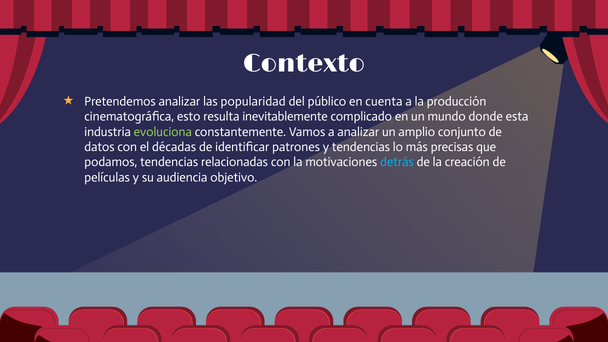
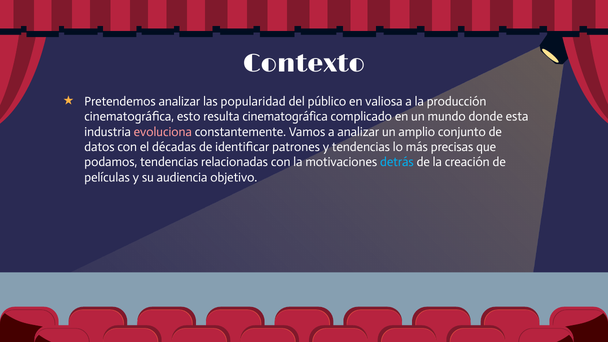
cuenta: cuenta -> valiosa
resulta inevitablemente: inevitablemente -> cinematográfica
evoluciona colour: light green -> pink
